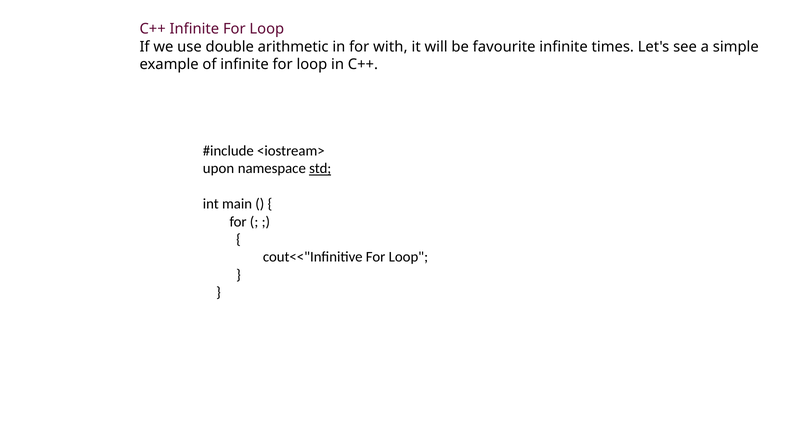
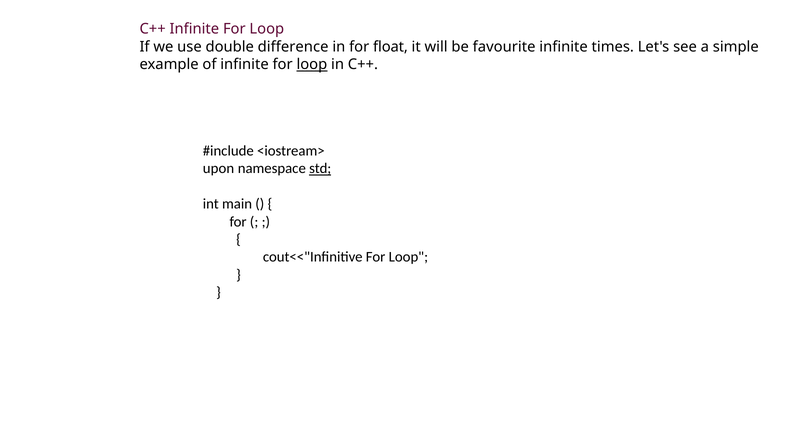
arithmetic: arithmetic -> difference
with: with -> float
loop at (312, 65) underline: none -> present
